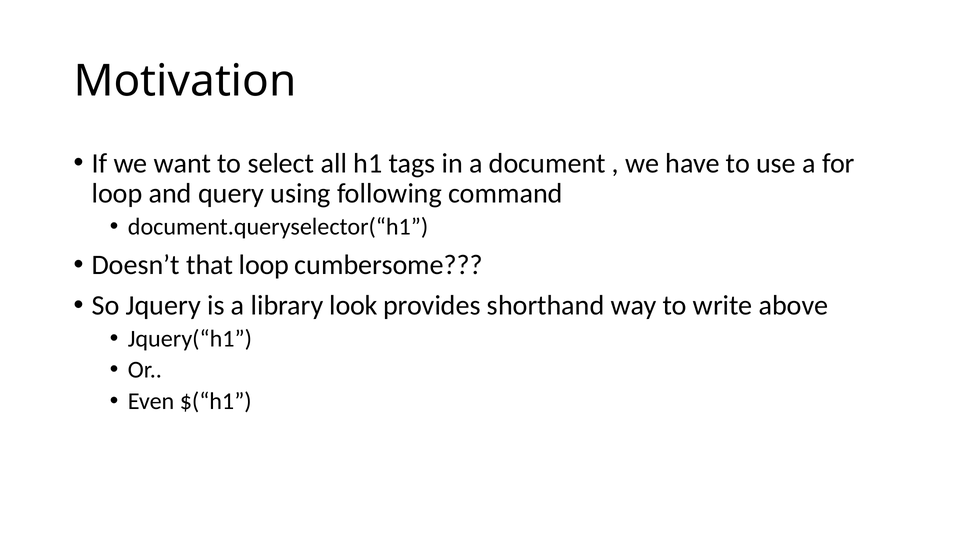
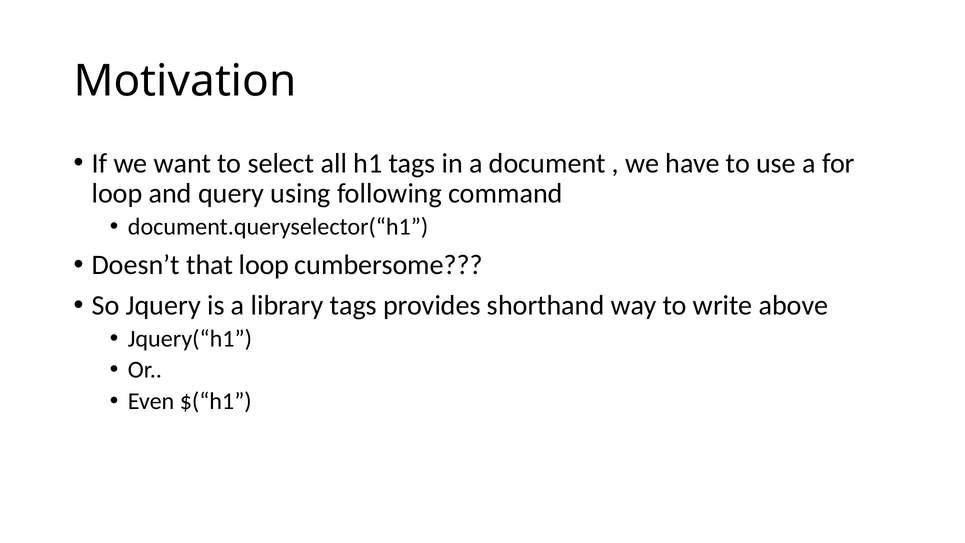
library look: look -> tags
